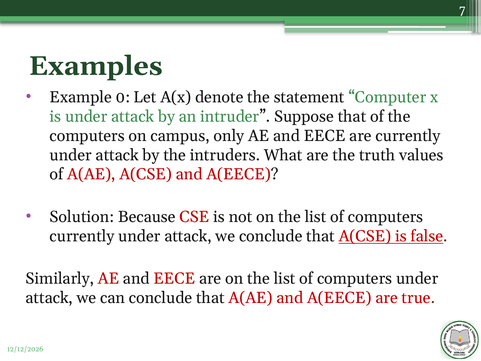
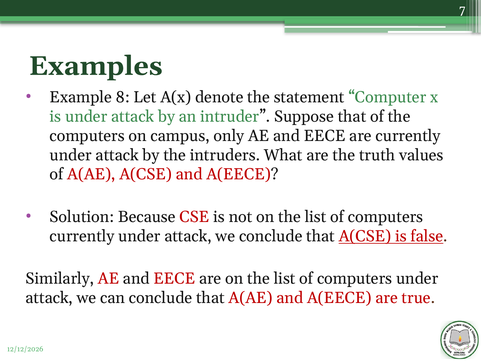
0: 0 -> 8
